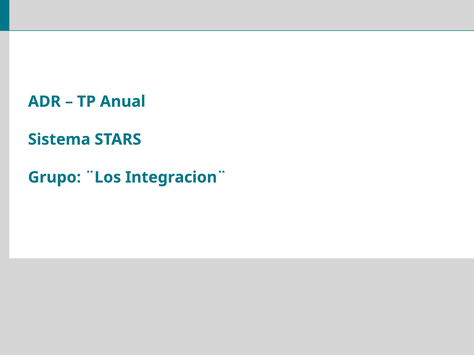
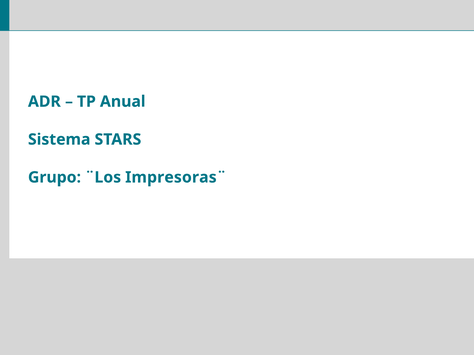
Integracion¨: Integracion¨ -> Impresoras¨
